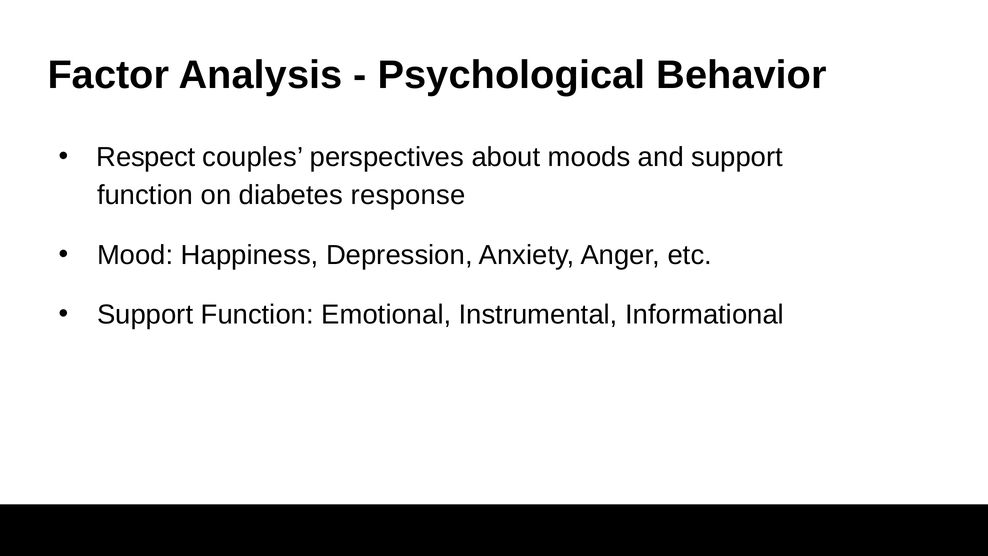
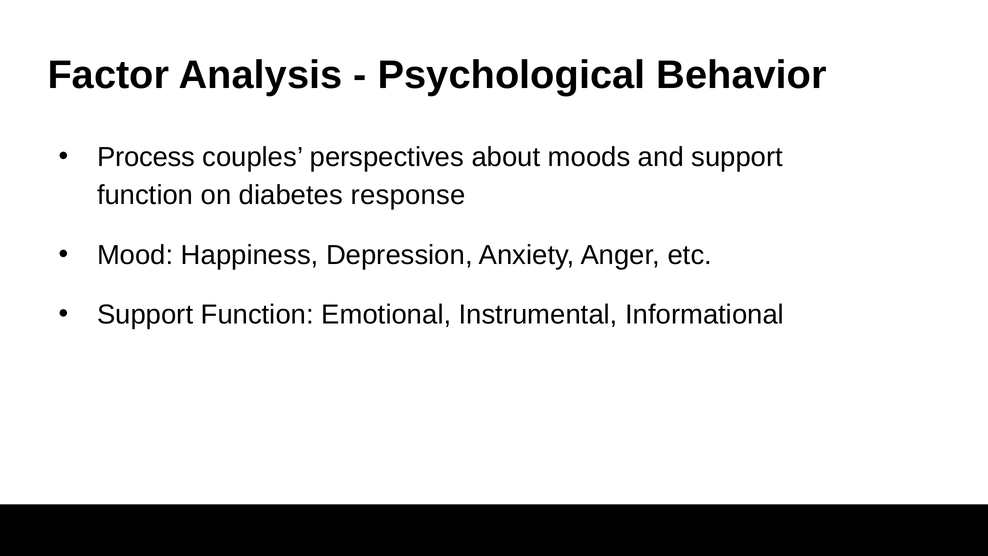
Respect: Respect -> Process
